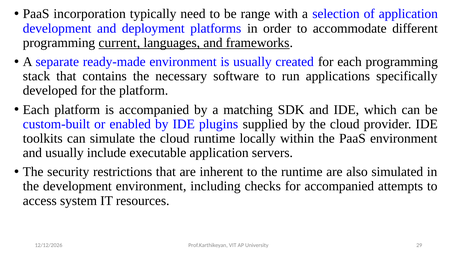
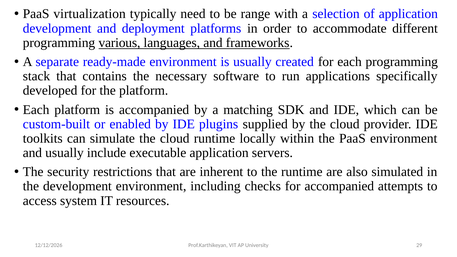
incorporation: incorporation -> virtualization
current: current -> various
